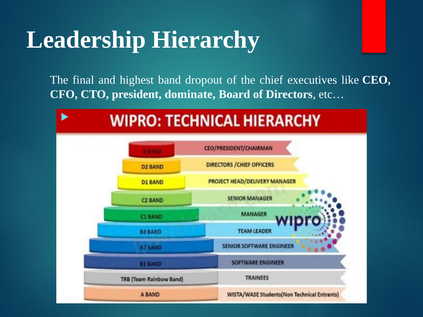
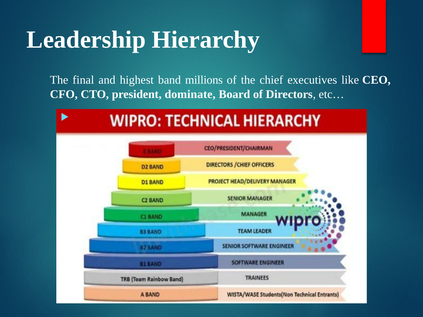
dropout: dropout -> millions
